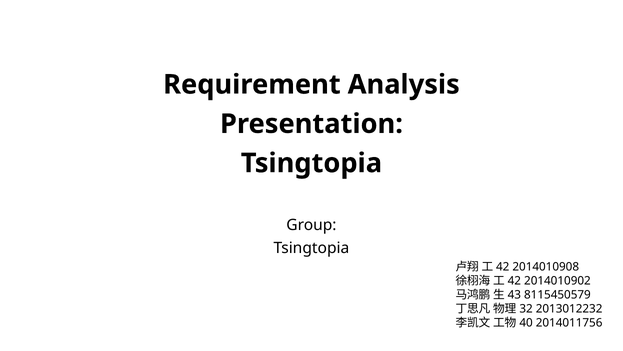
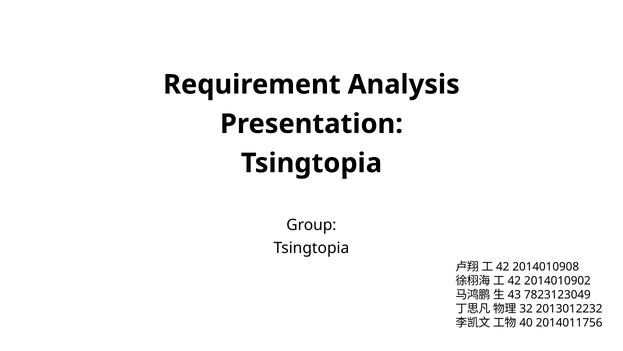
8115450579: 8115450579 -> 7823123049
